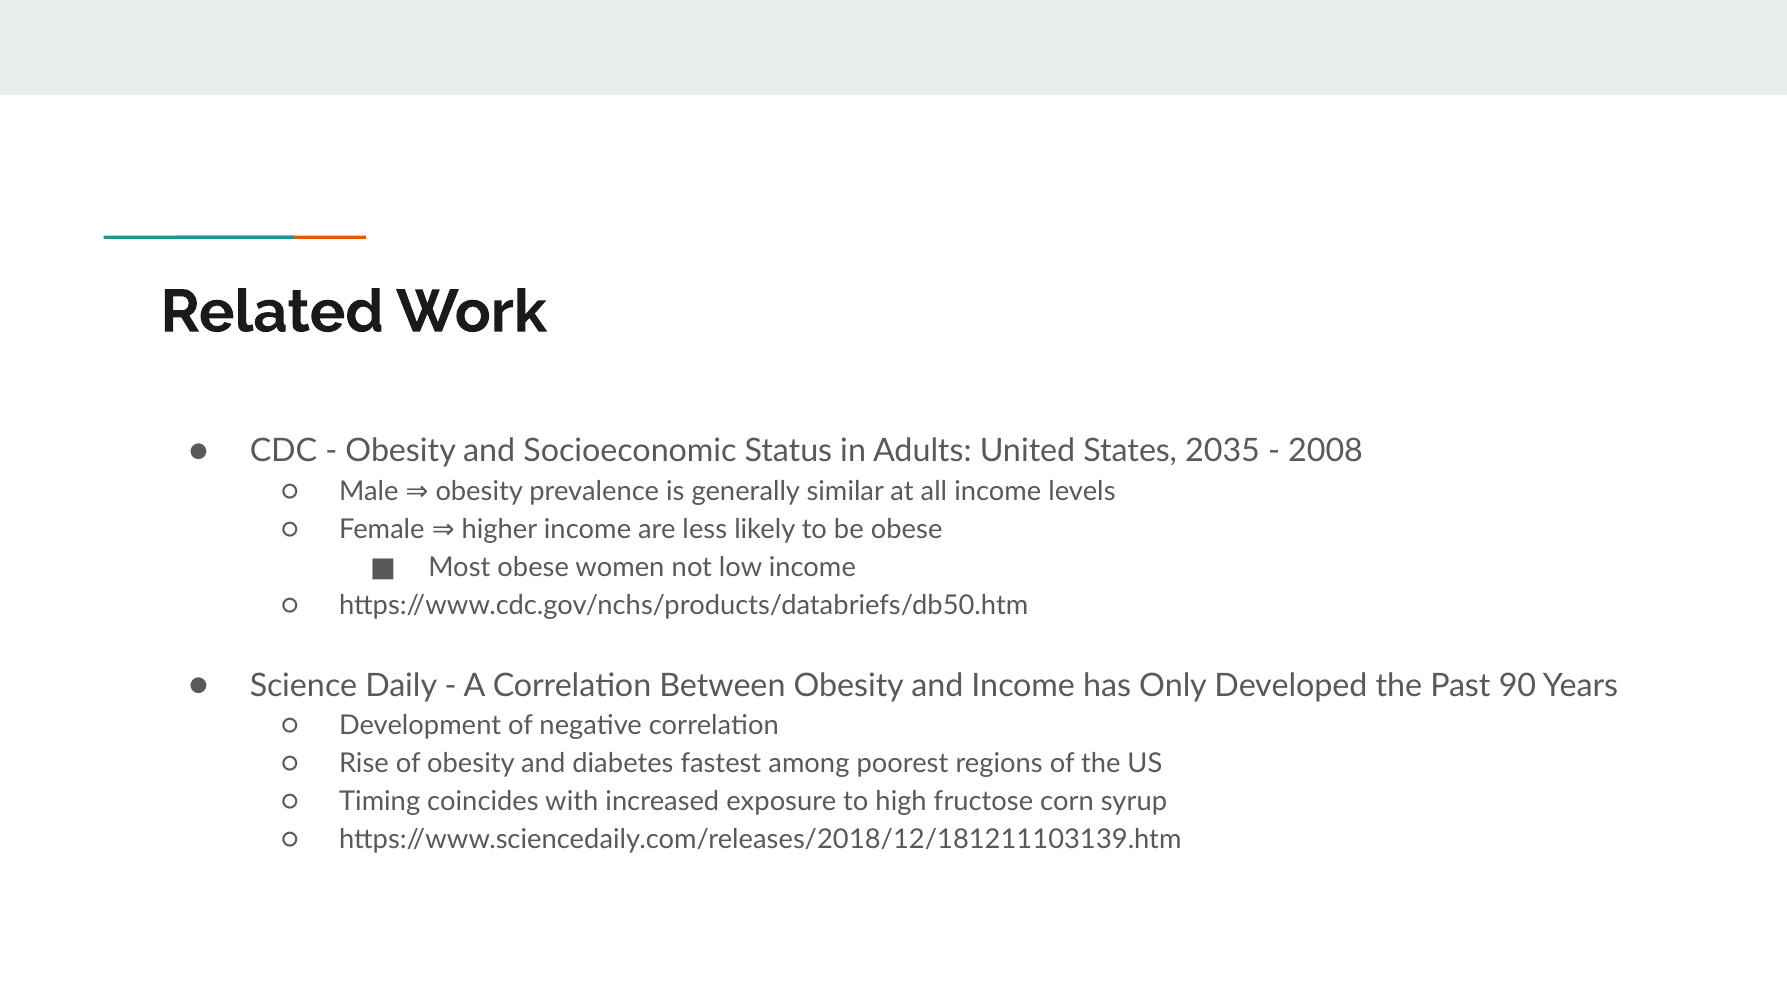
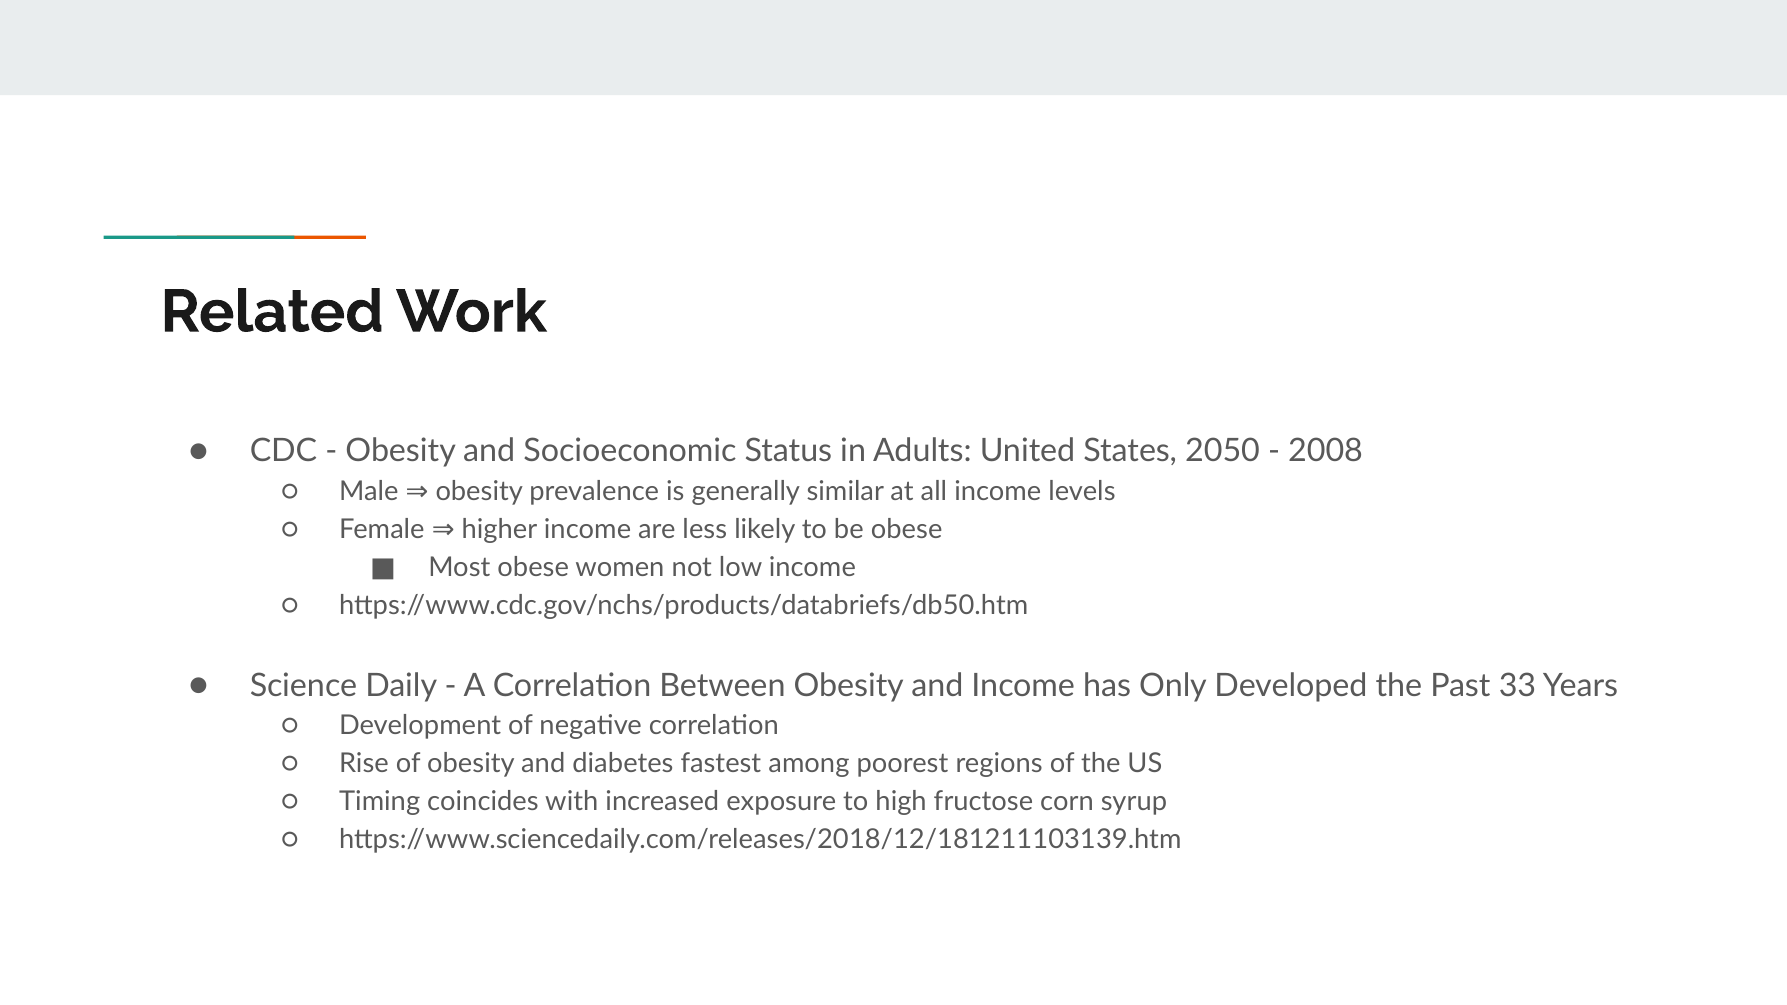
2035: 2035 -> 2050
90: 90 -> 33
